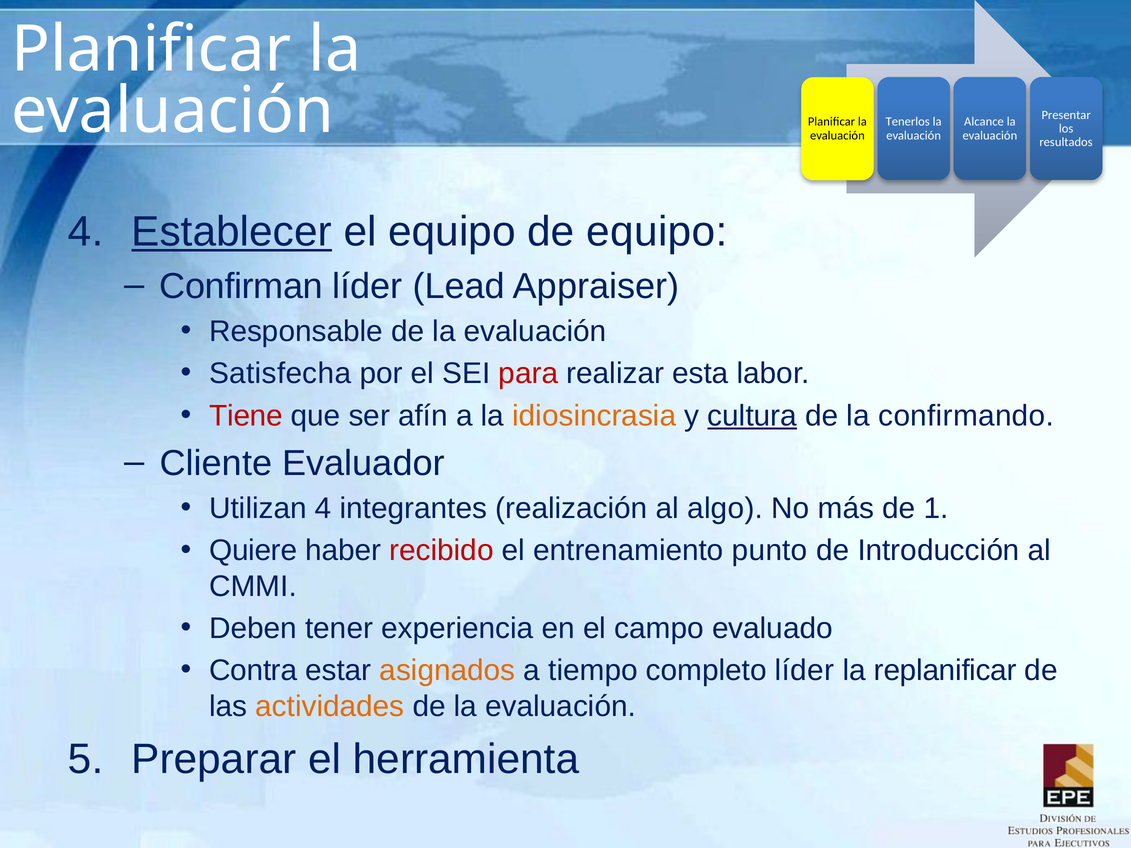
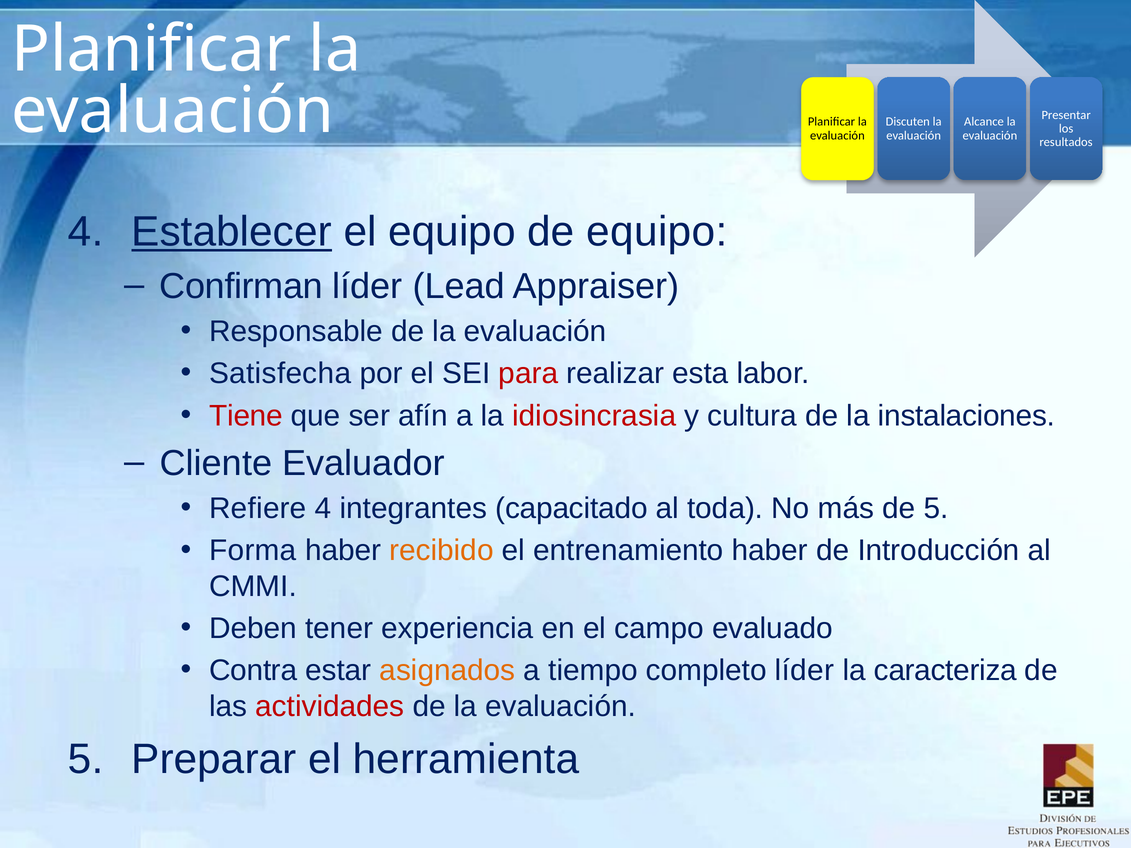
Tenerlos: Tenerlos -> Discuten
idiosincrasia colour: orange -> red
cultura underline: present -> none
confirmando: confirmando -> instalaciones
Utilizan: Utilizan -> Refiere
realización: realización -> capacitado
algo: algo -> toda
de 1: 1 -> 5
Quiere: Quiere -> Forma
recibido colour: red -> orange
entrenamiento punto: punto -> haber
replanificar: replanificar -> caracteriza
actividades colour: orange -> red
